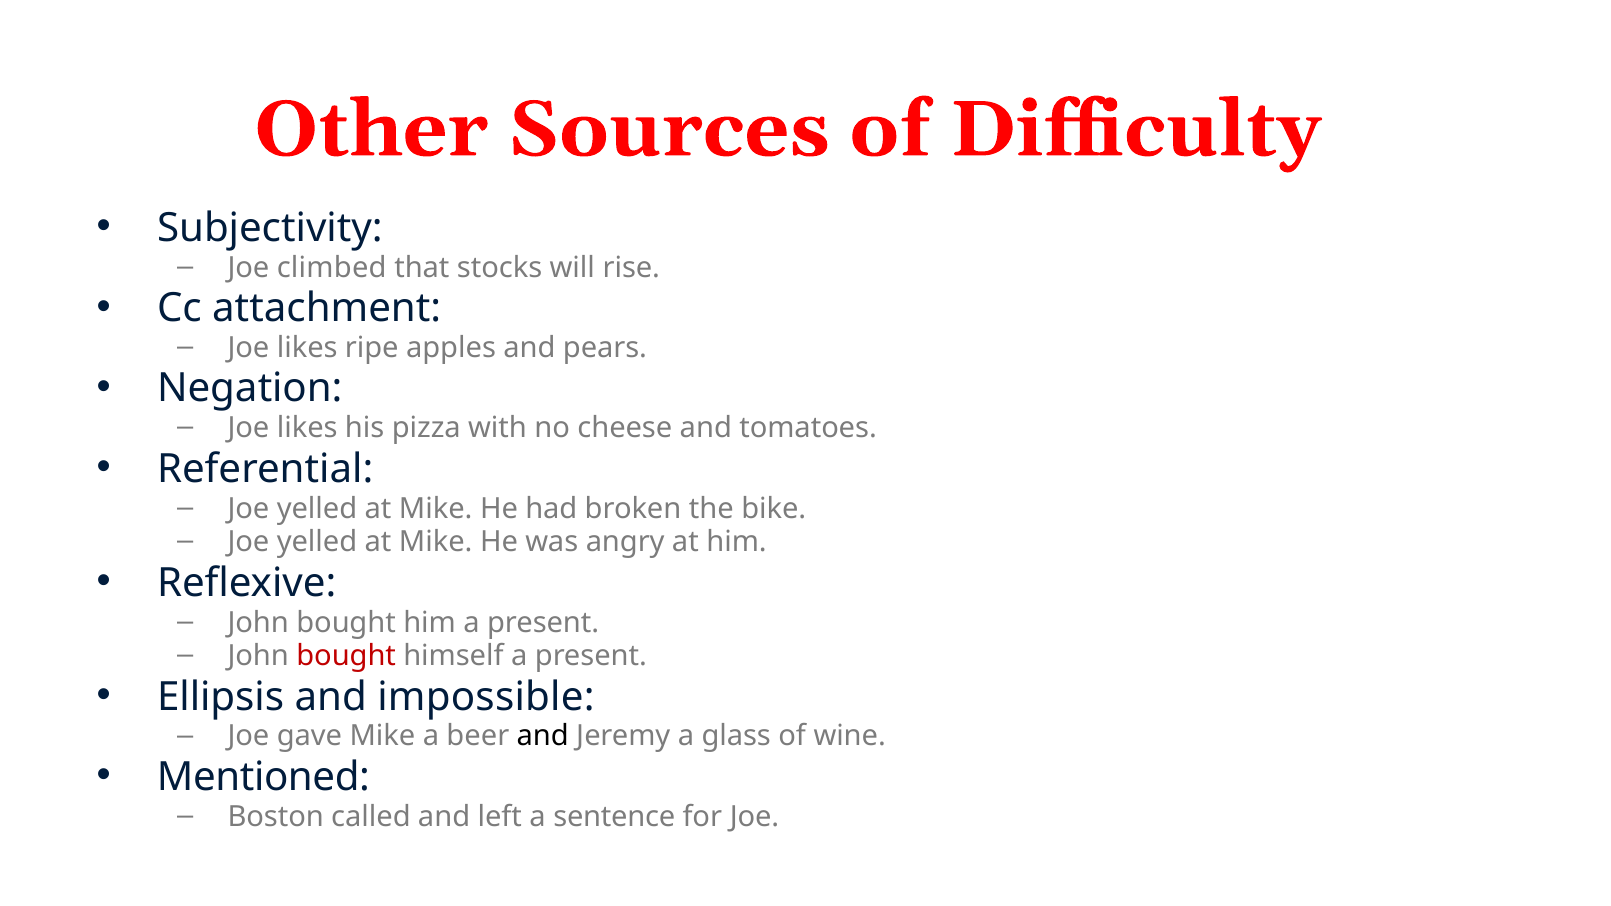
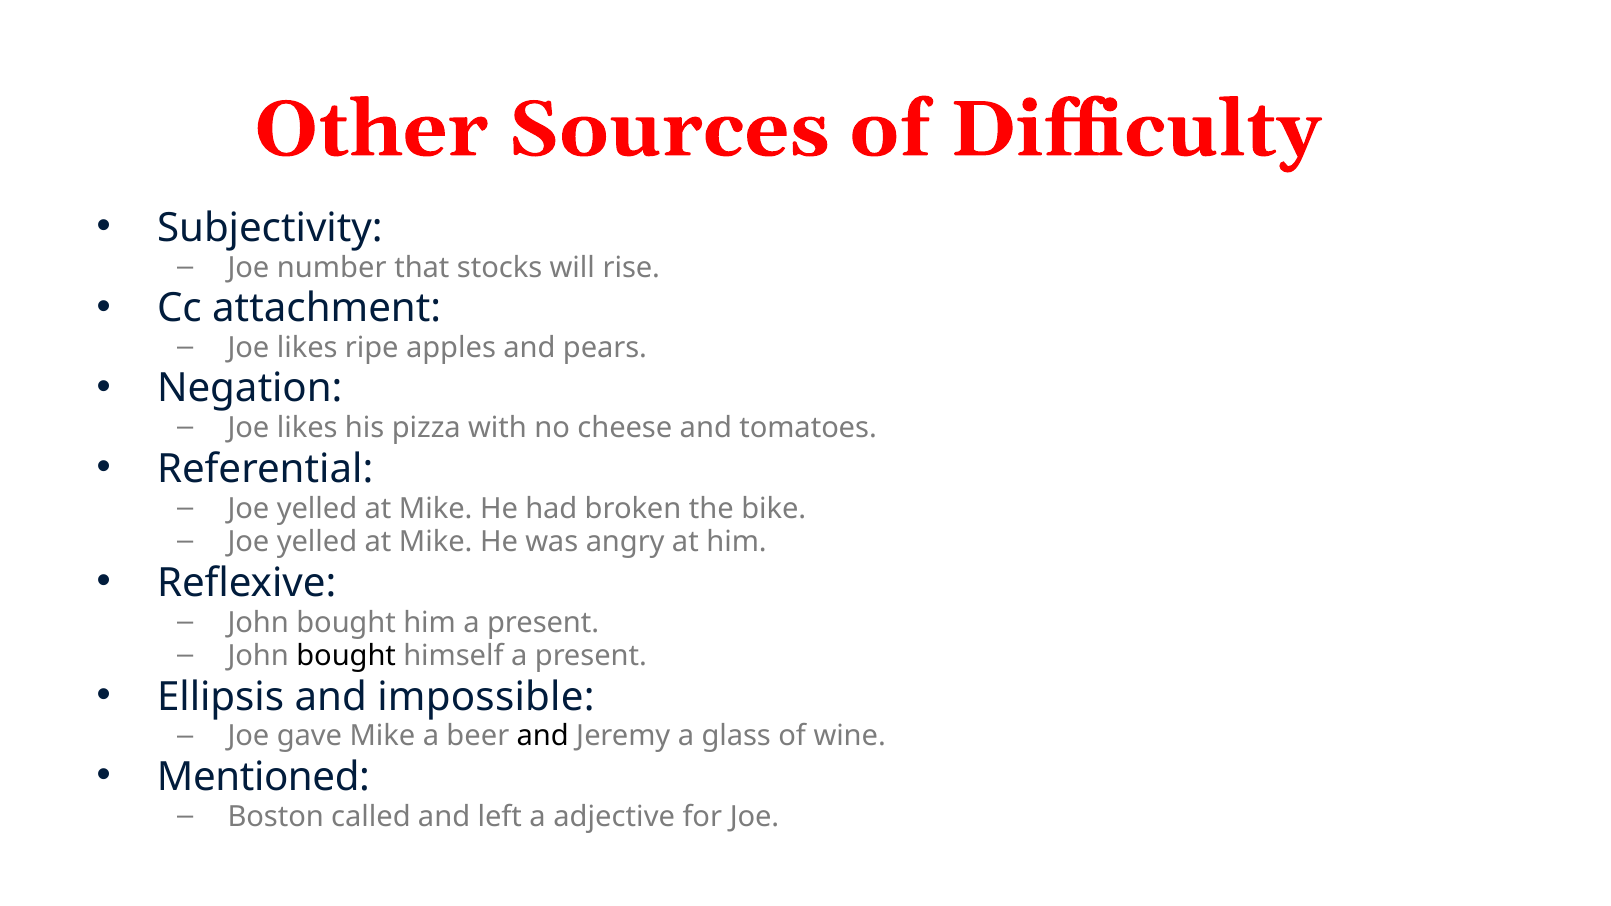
climbed: climbed -> number
bought at (346, 656) colour: red -> black
sentence: sentence -> adjective
